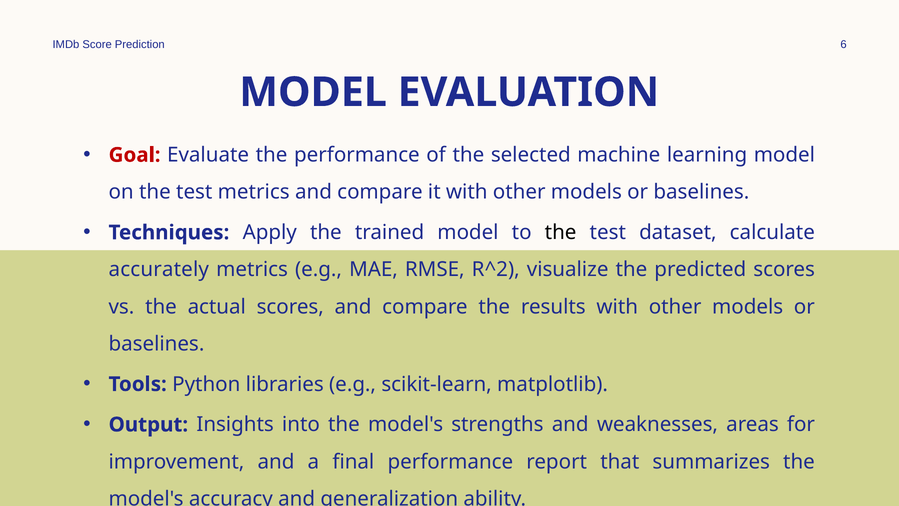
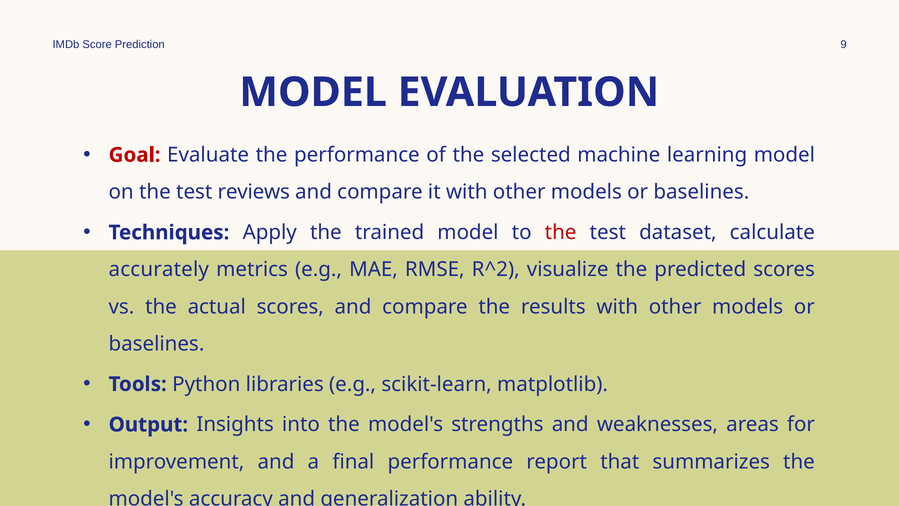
6: 6 -> 9
test metrics: metrics -> reviews
the at (561, 232) colour: black -> red
